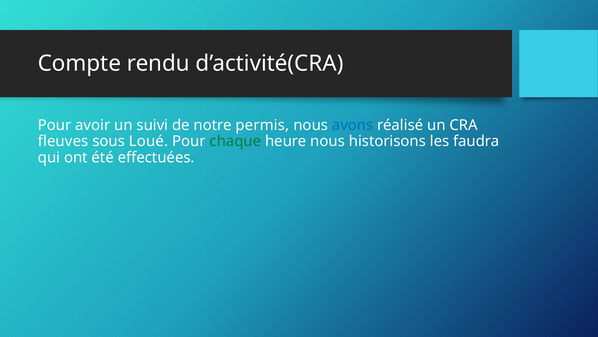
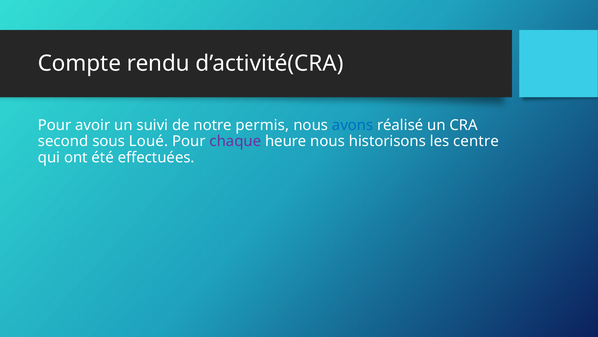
fleuves: fleuves -> second
chaque colour: green -> purple
faudra: faudra -> centre
